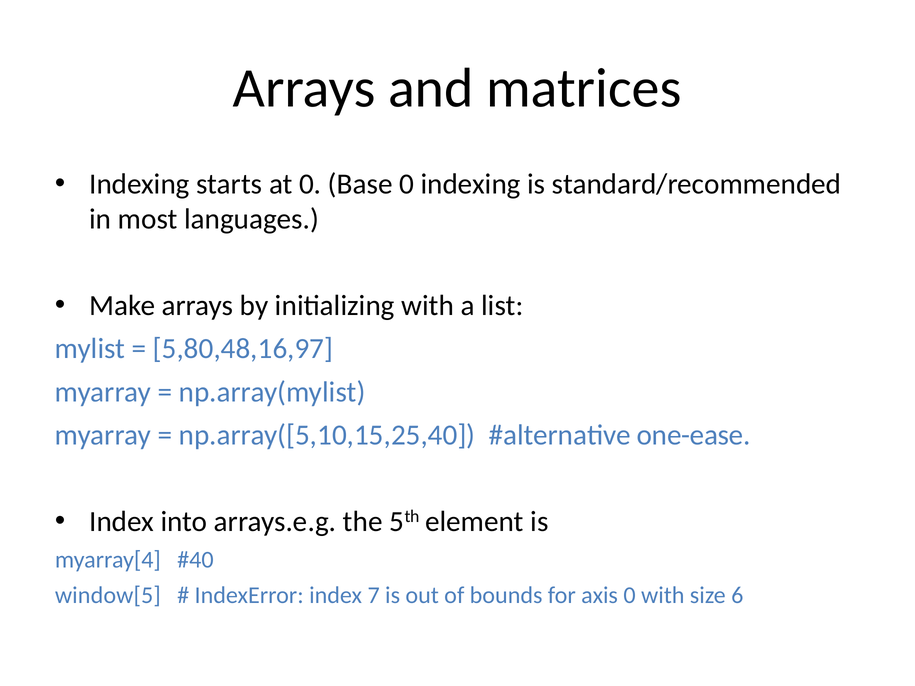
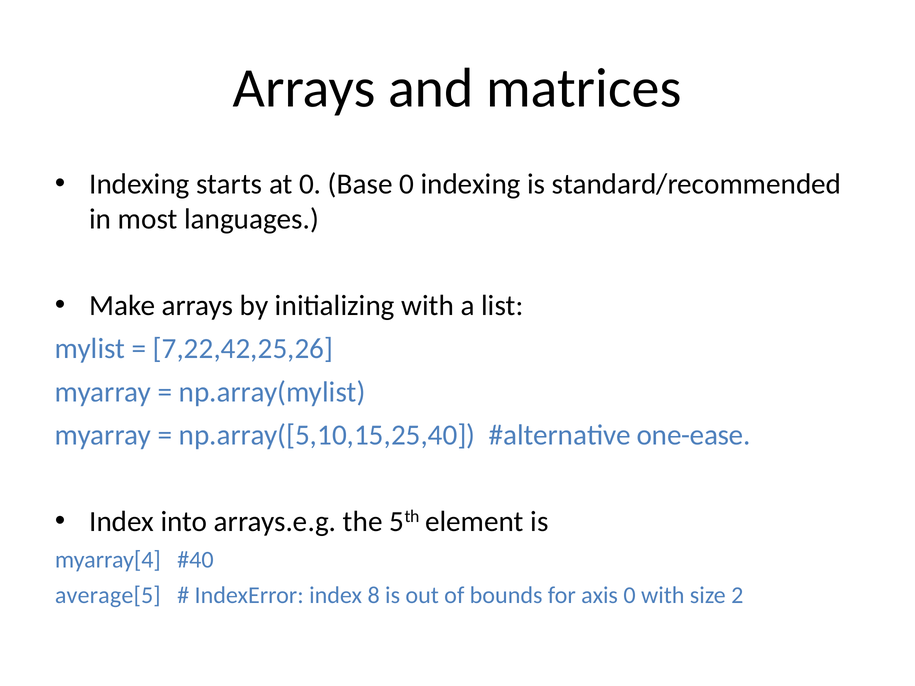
5,80,48,16,97: 5,80,48,16,97 -> 7,22,42,25,26
window[5: window[5 -> average[5
7: 7 -> 8
6: 6 -> 2
